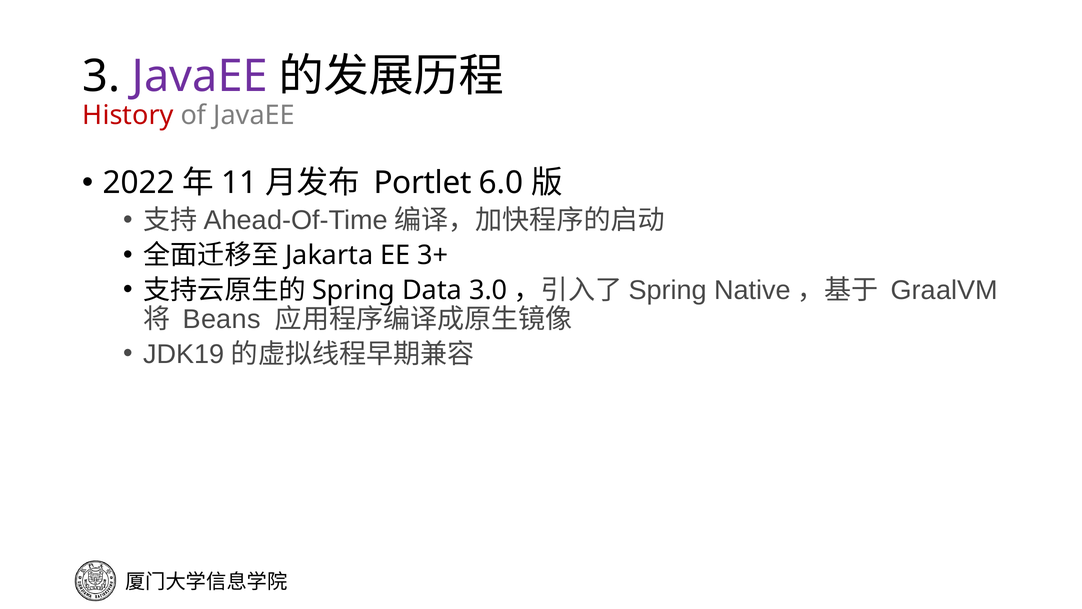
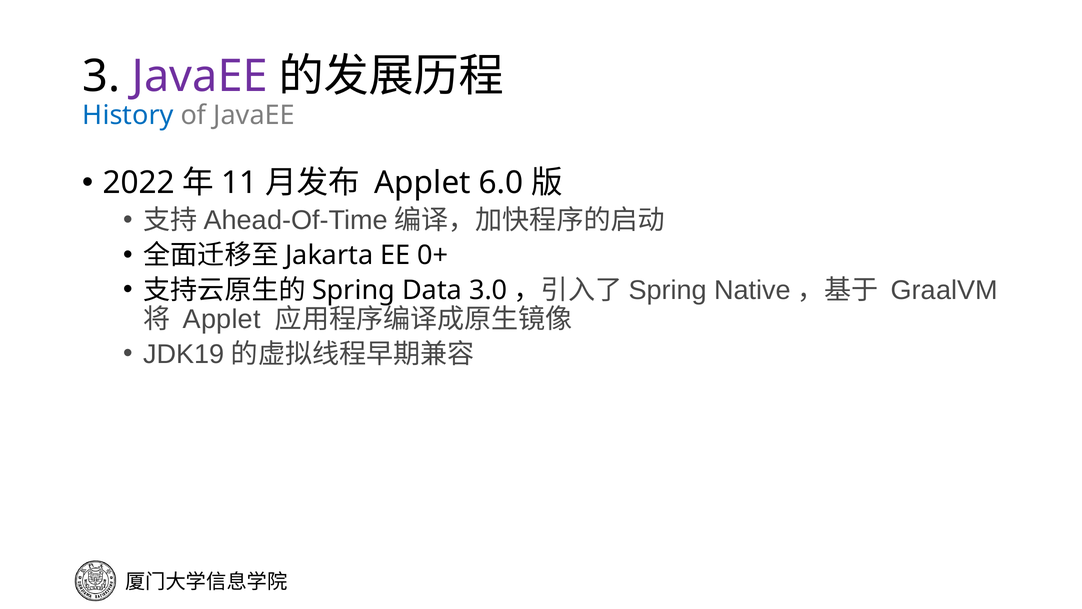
History colour: red -> blue
Portlet at (423, 183): Portlet -> Applet
3+: 3+ -> 0+
Beans at (222, 319): Beans -> Applet
